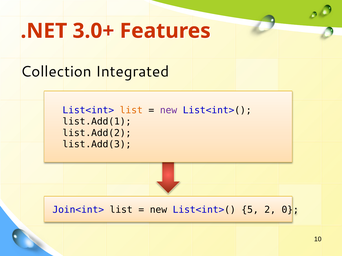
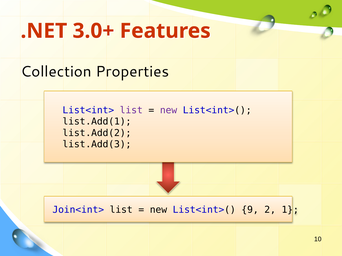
Integrated: Integrated -> Properties
list at (131, 110) colour: orange -> purple
5: 5 -> 9
0: 0 -> 1
